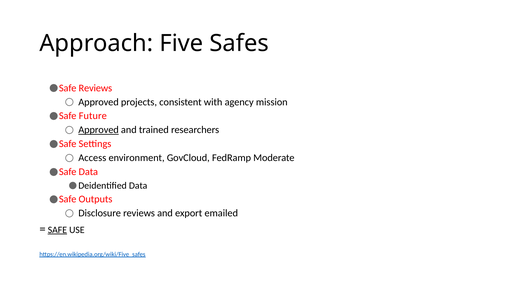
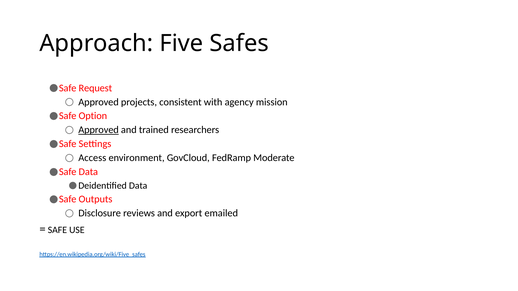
Reviews at (95, 88): Reviews -> Request
Future: Future -> Option
SAFE underline: present -> none
